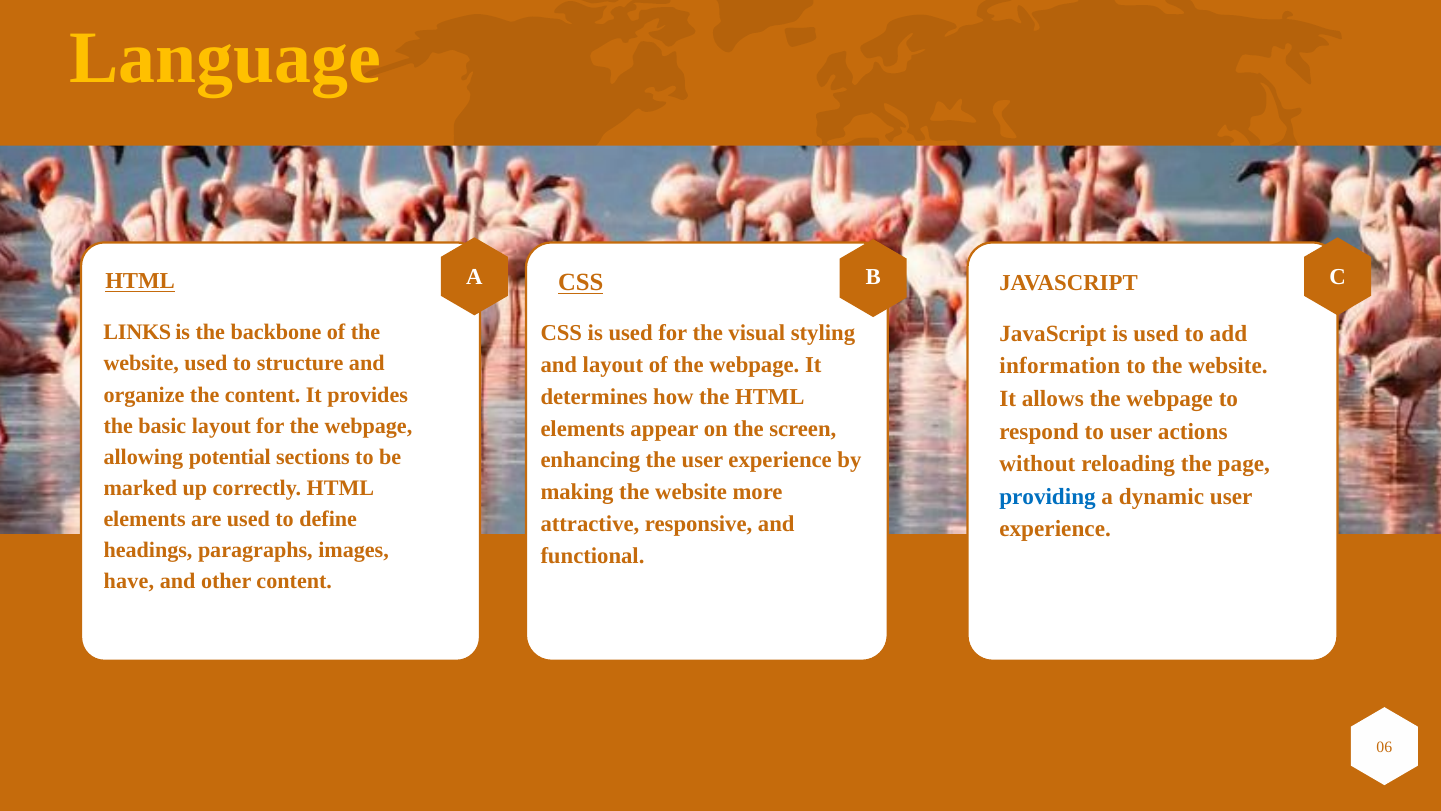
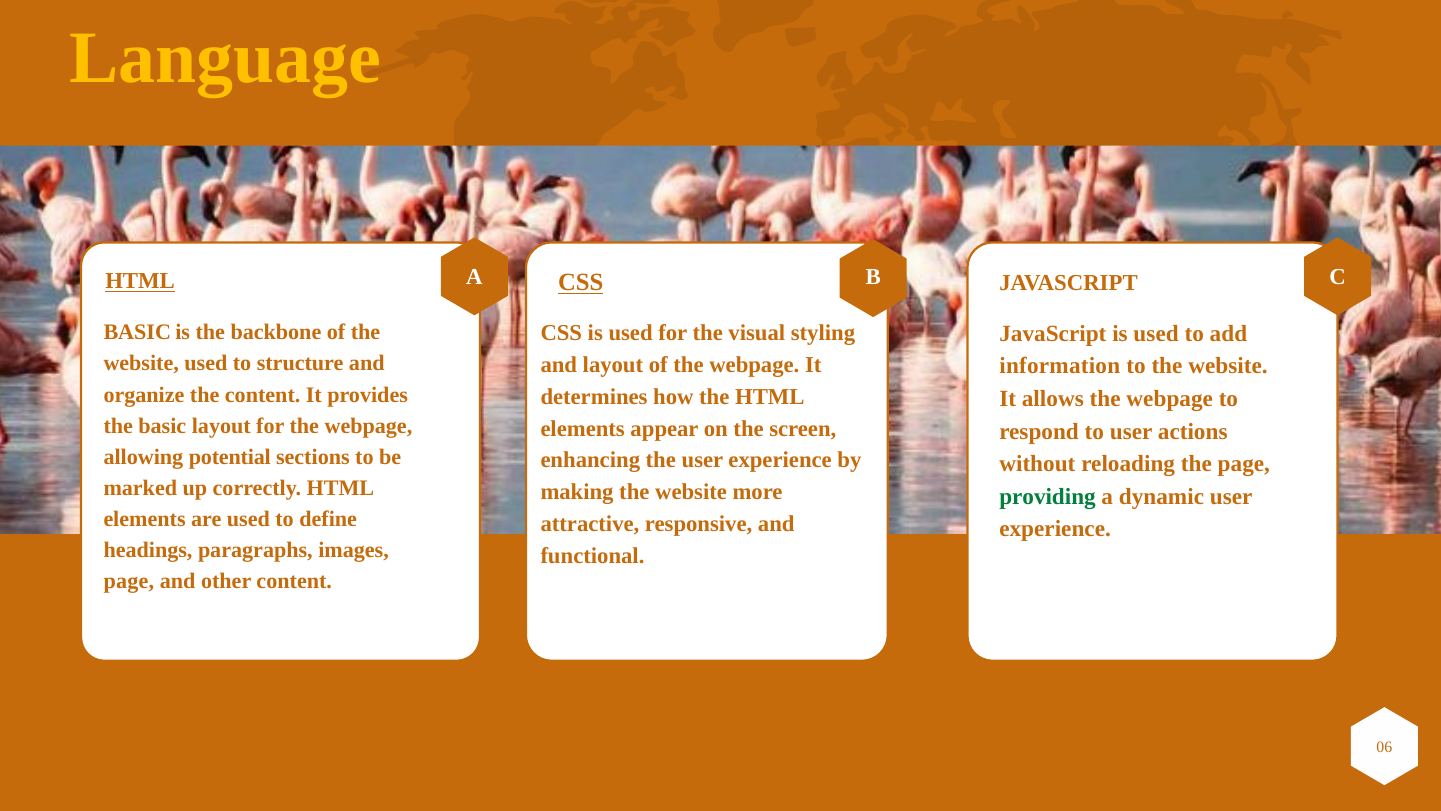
LINKS at (137, 332): LINKS -> BASIC
providing colour: blue -> green
have at (129, 581): have -> page
